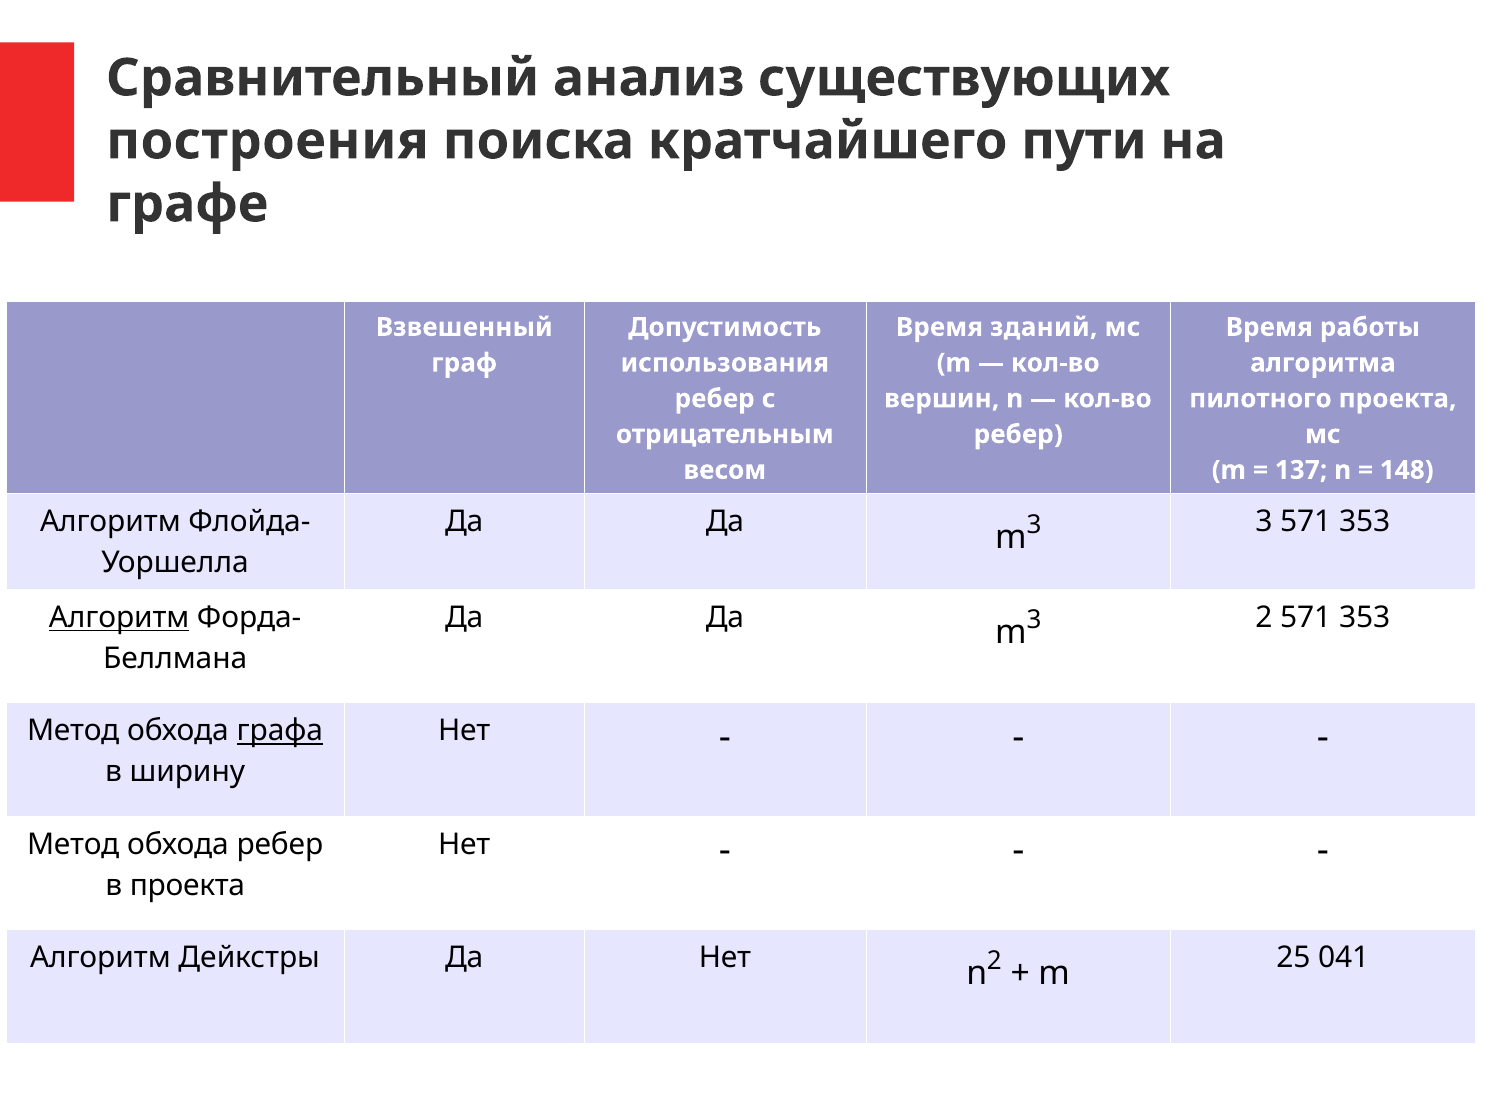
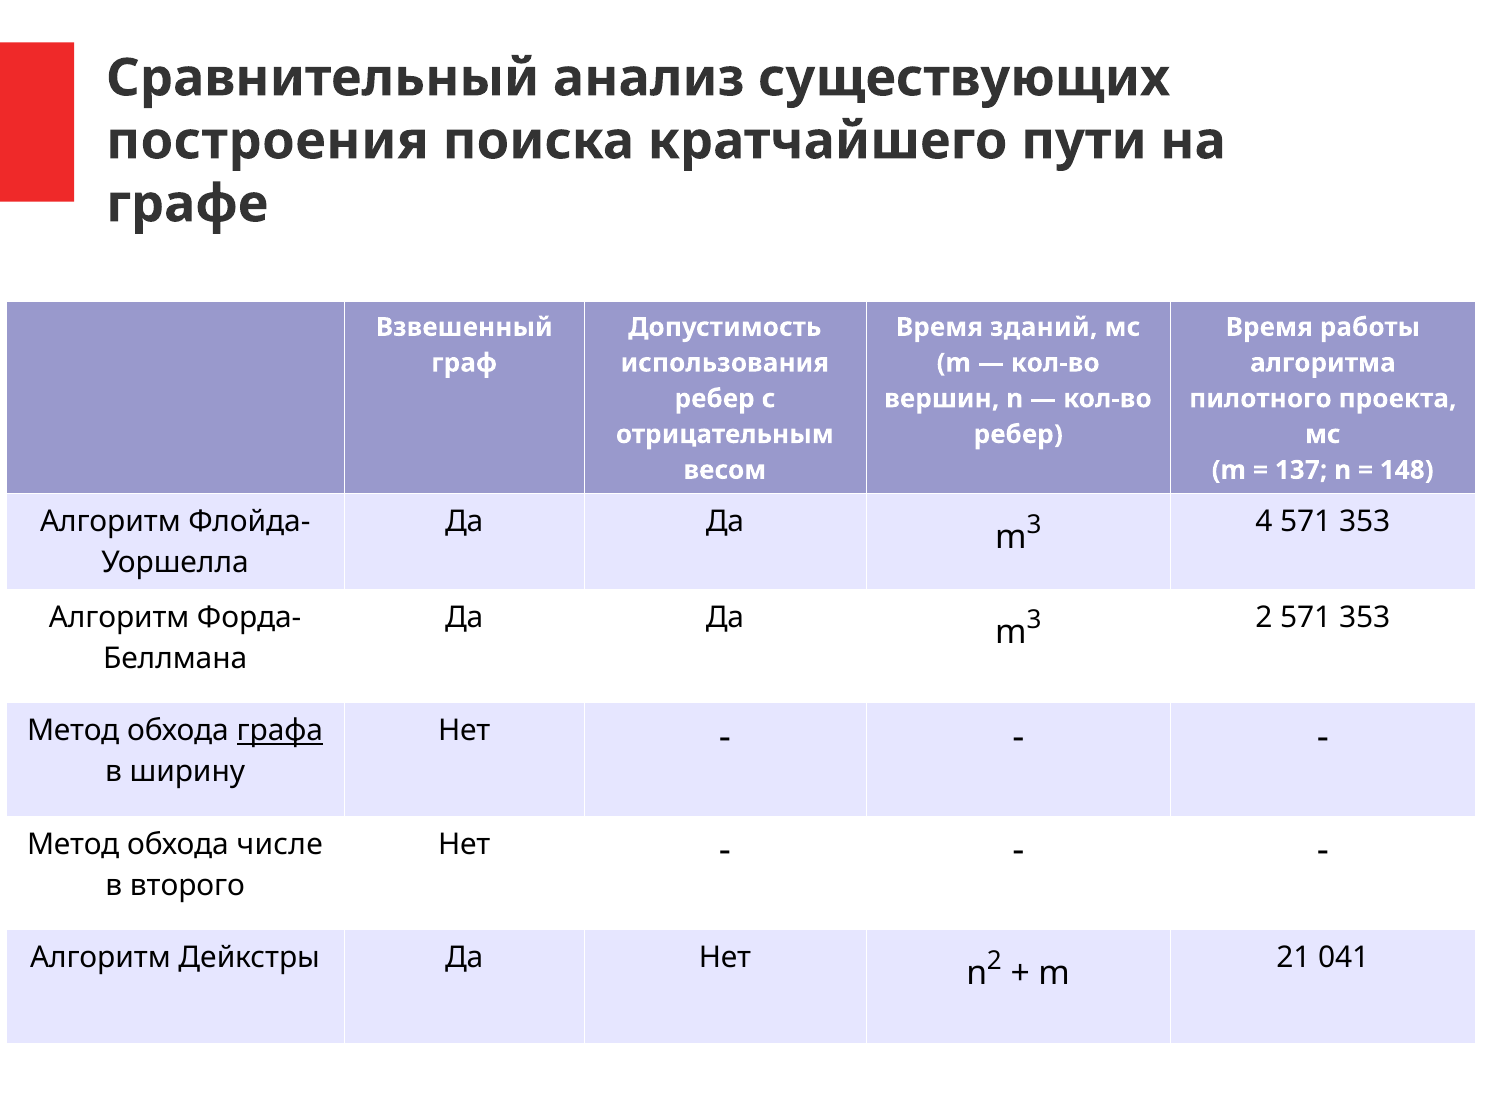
3 at (1264, 522): 3 -> 4
Алгоритм at (119, 617) underline: present -> none
обхода ребер: ребер -> числе
в проекта: проекта -> второго
25: 25 -> 21
